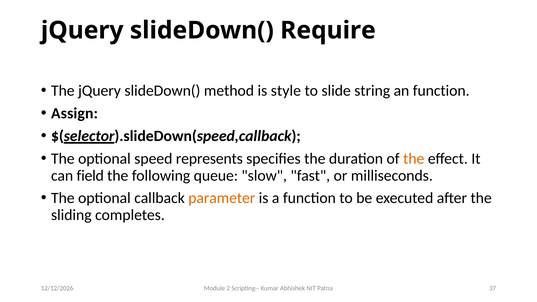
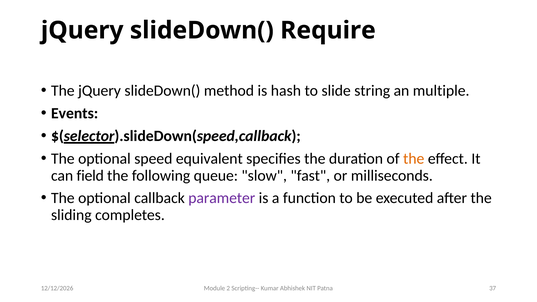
style: style -> hash
an function: function -> multiple
Assign: Assign -> Events
represents: represents -> equivalent
parameter colour: orange -> purple
